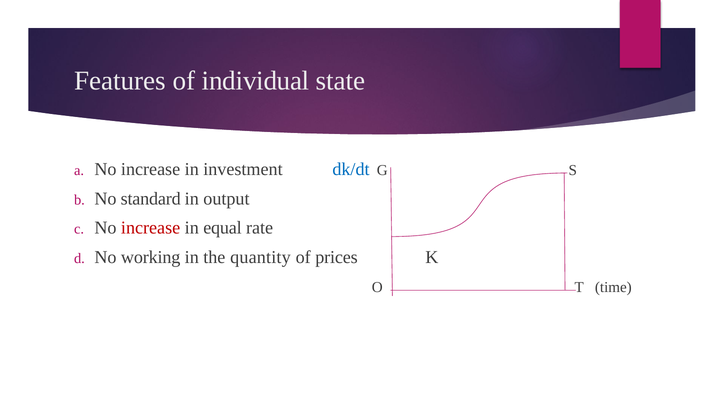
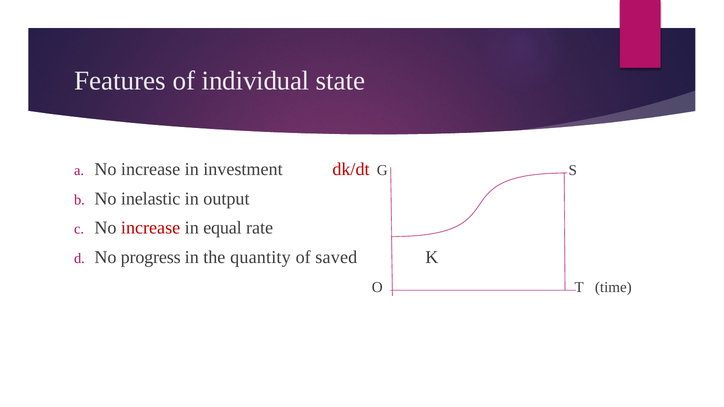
dk/dt colour: blue -> red
standard: standard -> inelastic
working: working -> progress
prices: prices -> saved
